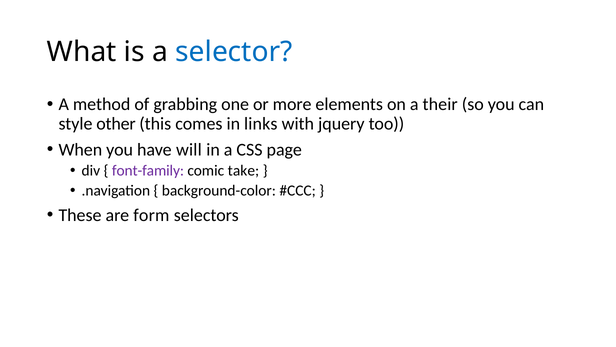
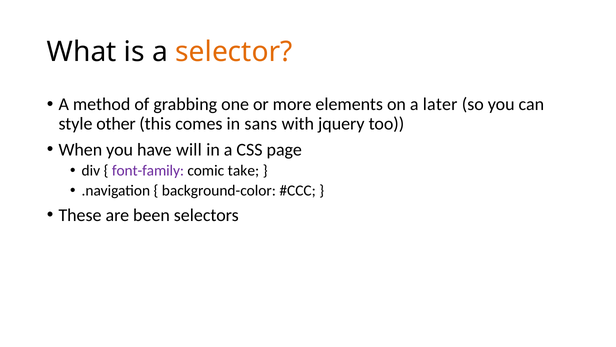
selector colour: blue -> orange
their: their -> later
links: links -> sans
form: form -> been
